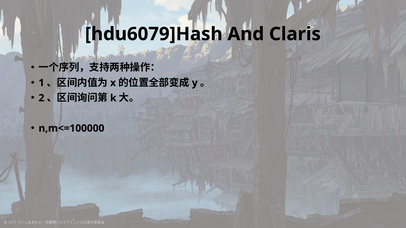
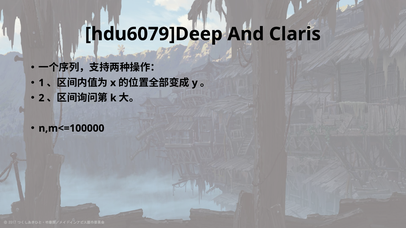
hdu6079]Hash: hdu6079]Hash -> hdu6079]Deep
